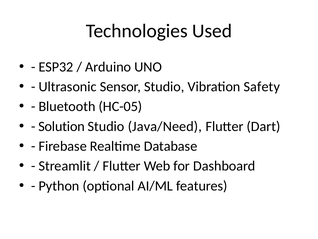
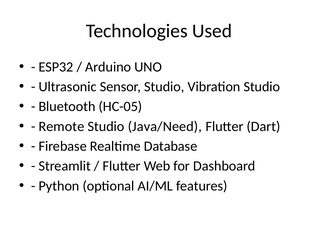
Vibration Safety: Safety -> Studio
Solution: Solution -> Remote
